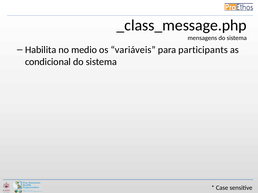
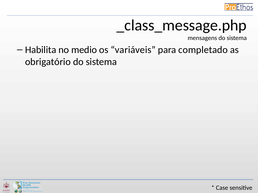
participants: participants -> completado
condicional: condicional -> obrigatório
